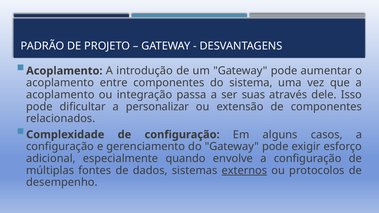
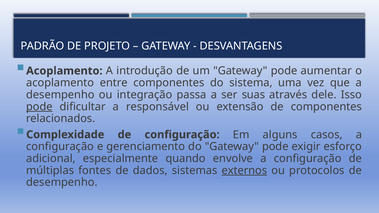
acoplamento at (60, 95): acoplamento -> desempenho
pode at (39, 107) underline: none -> present
personalizar: personalizar -> responsável
